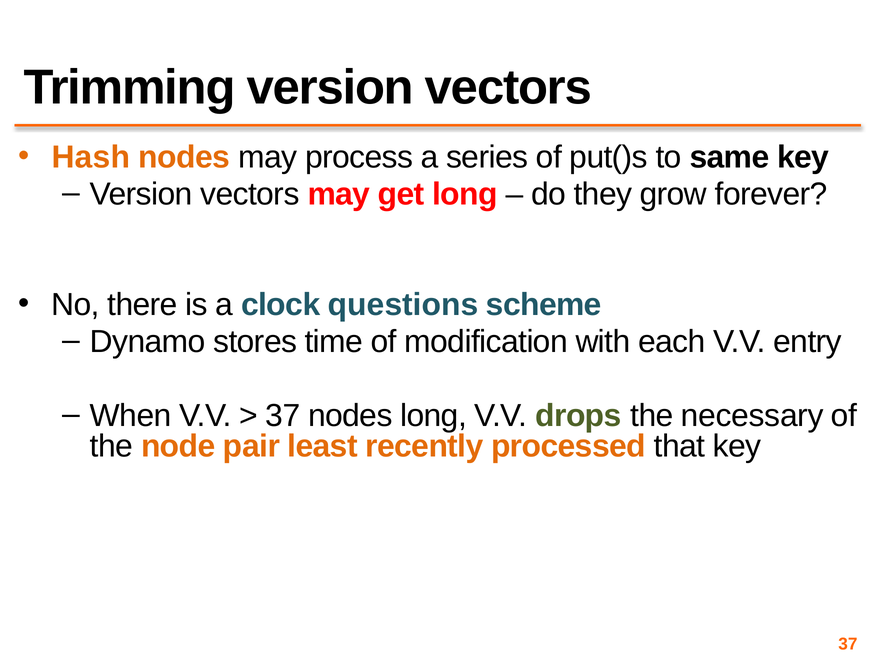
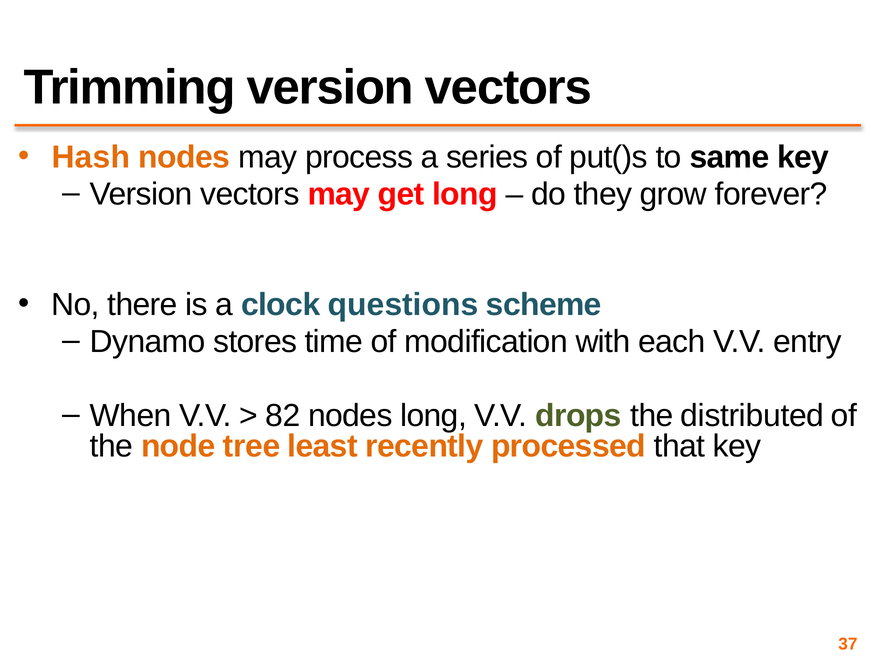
37 at (283, 416): 37 -> 82
necessary: necessary -> distributed
pair: pair -> tree
